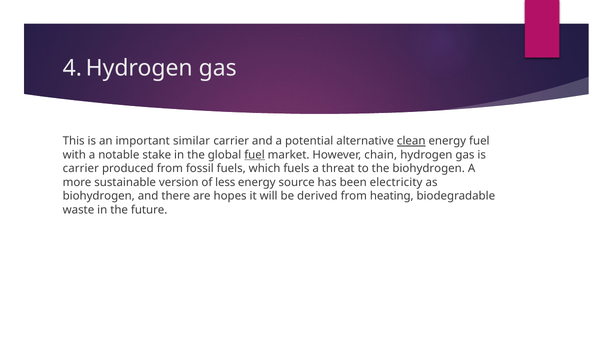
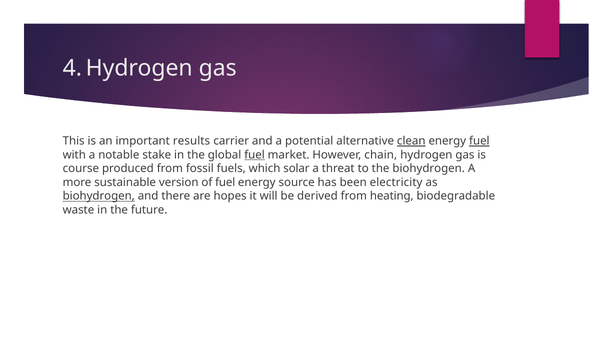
similar: similar -> results
fuel at (479, 141) underline: none -> present
carrier at (81, 168): carrier -> course
which fuels: fuels -> solar
of less: less -> fuel
biohydrogen at (99, 196) underline: none -> present
